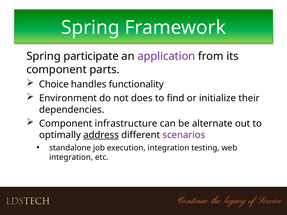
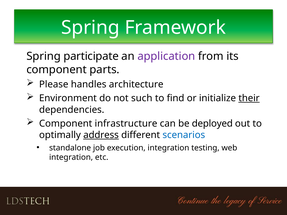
Choice: Choice -> Please
functionality: functionality -> architecture
does: does -> such
their underline: none -> present
alternate: alternate -> deployed
scenarios colour: purple -> blue
